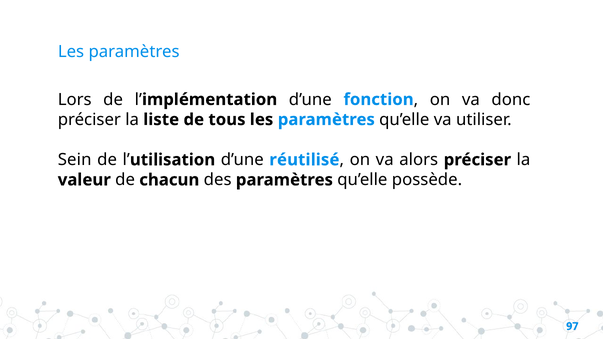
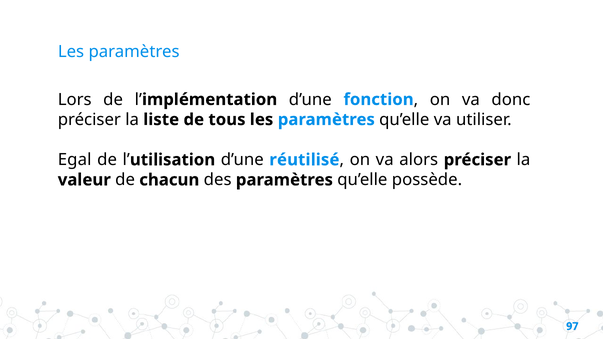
Sein: Sein -> Egal
